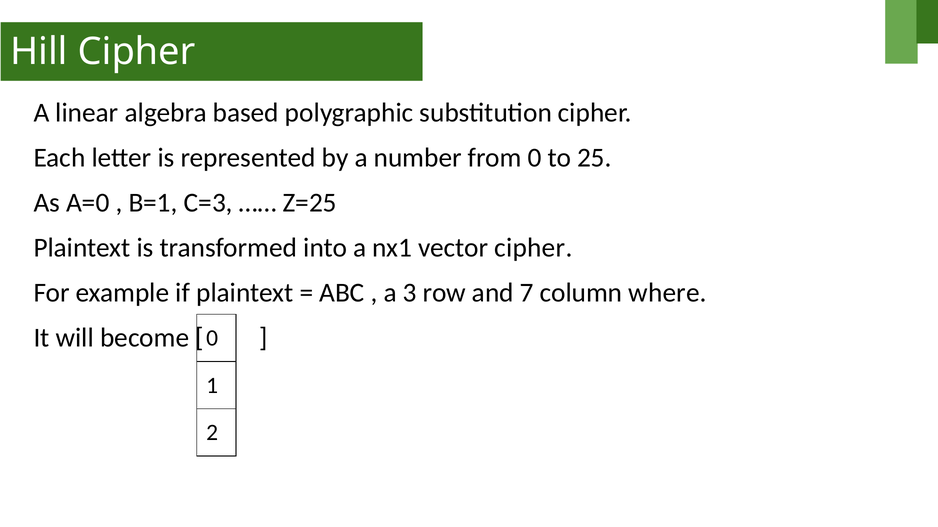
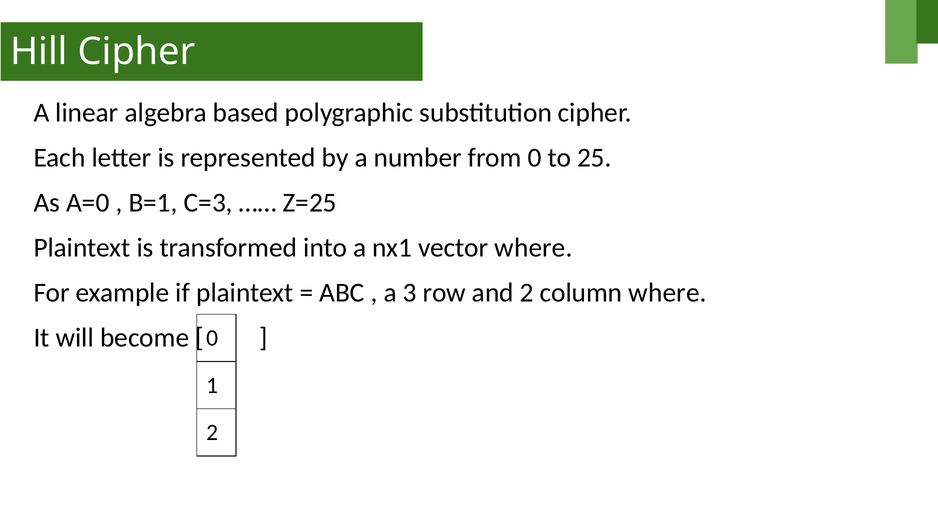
vector cipher: cipher -> where
and 7: 7 -> 2
